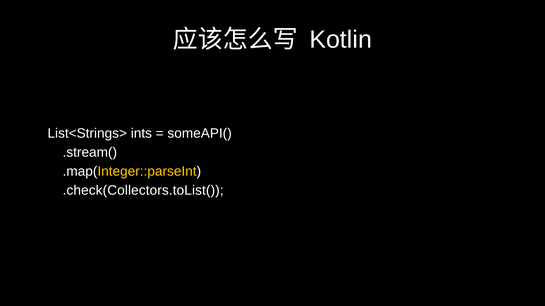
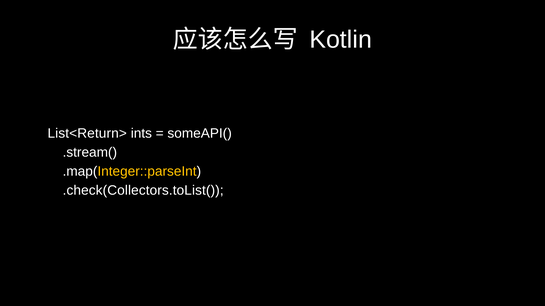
List<Strings>: List<Strings> -> List<Return>
